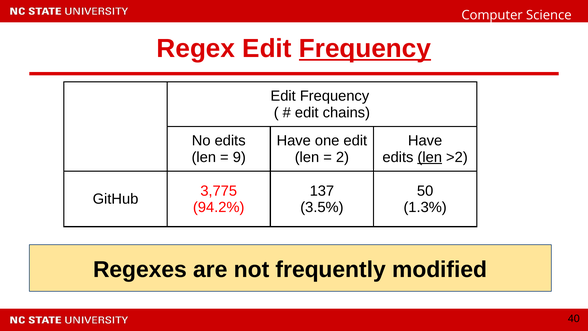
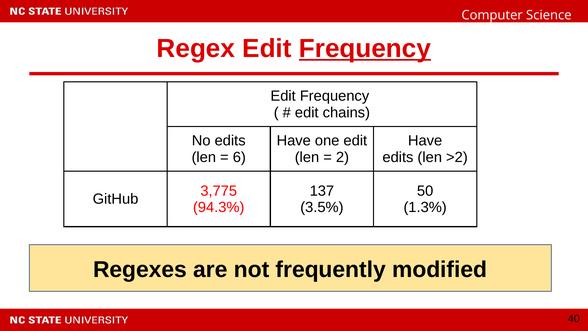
9: 9 -> 6
len at (430, 157) underline: present -> none
94.2%: 94.2% -> 94.3%
